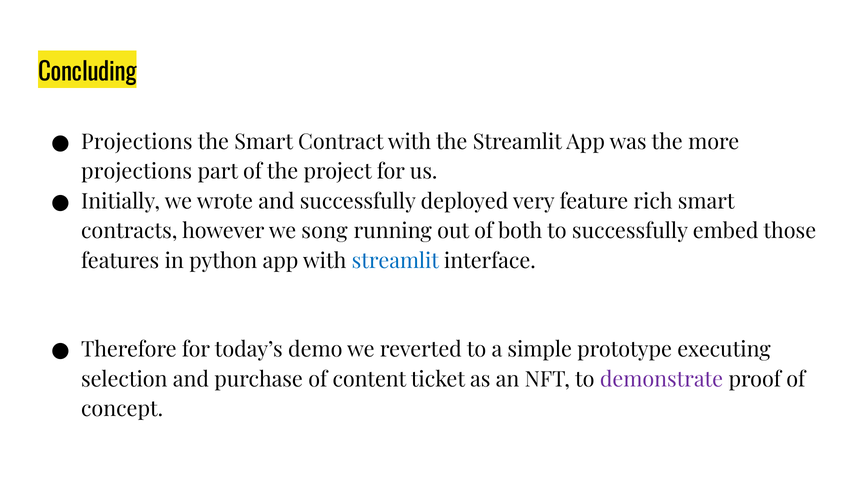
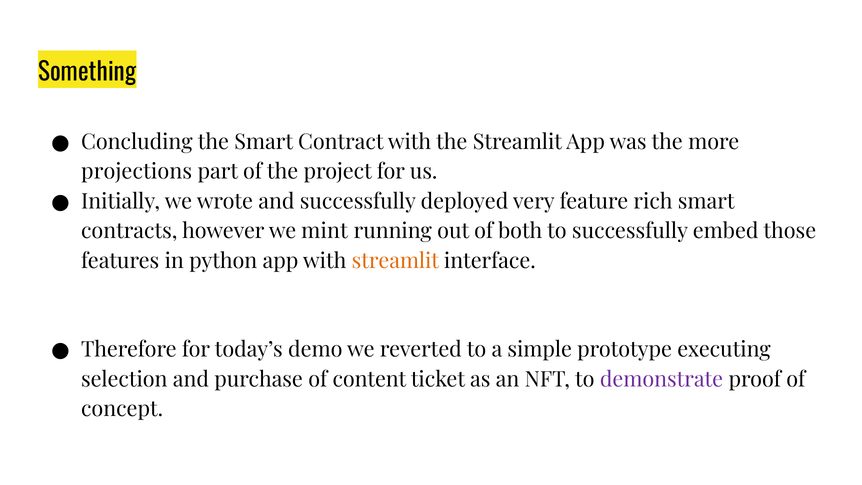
Concluding: Concluding -> Something
Projections at (137, 142): Projections -> Concluding
song: song -> mint
streamlit at (395, 261) colour: blue -> orange
